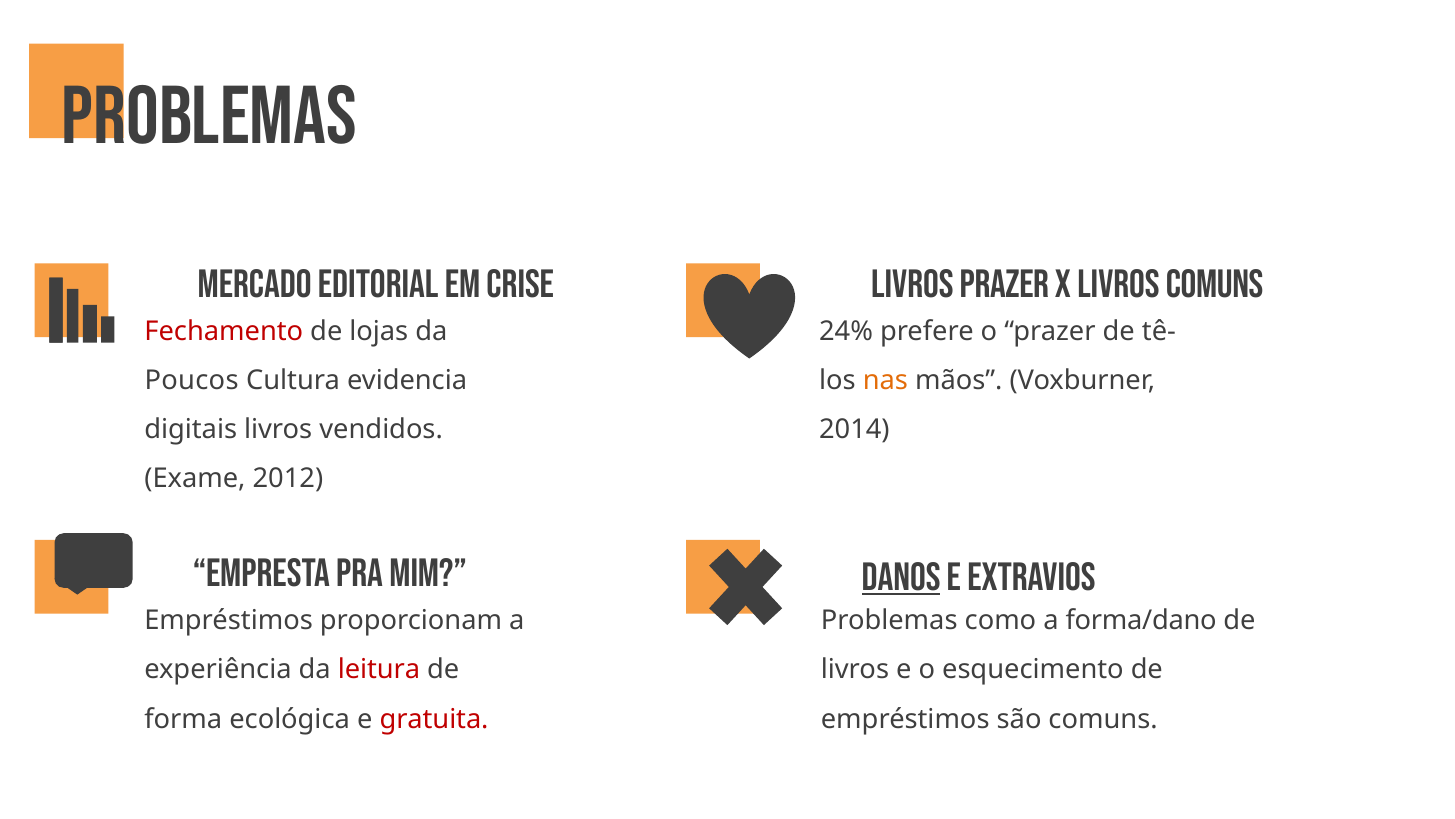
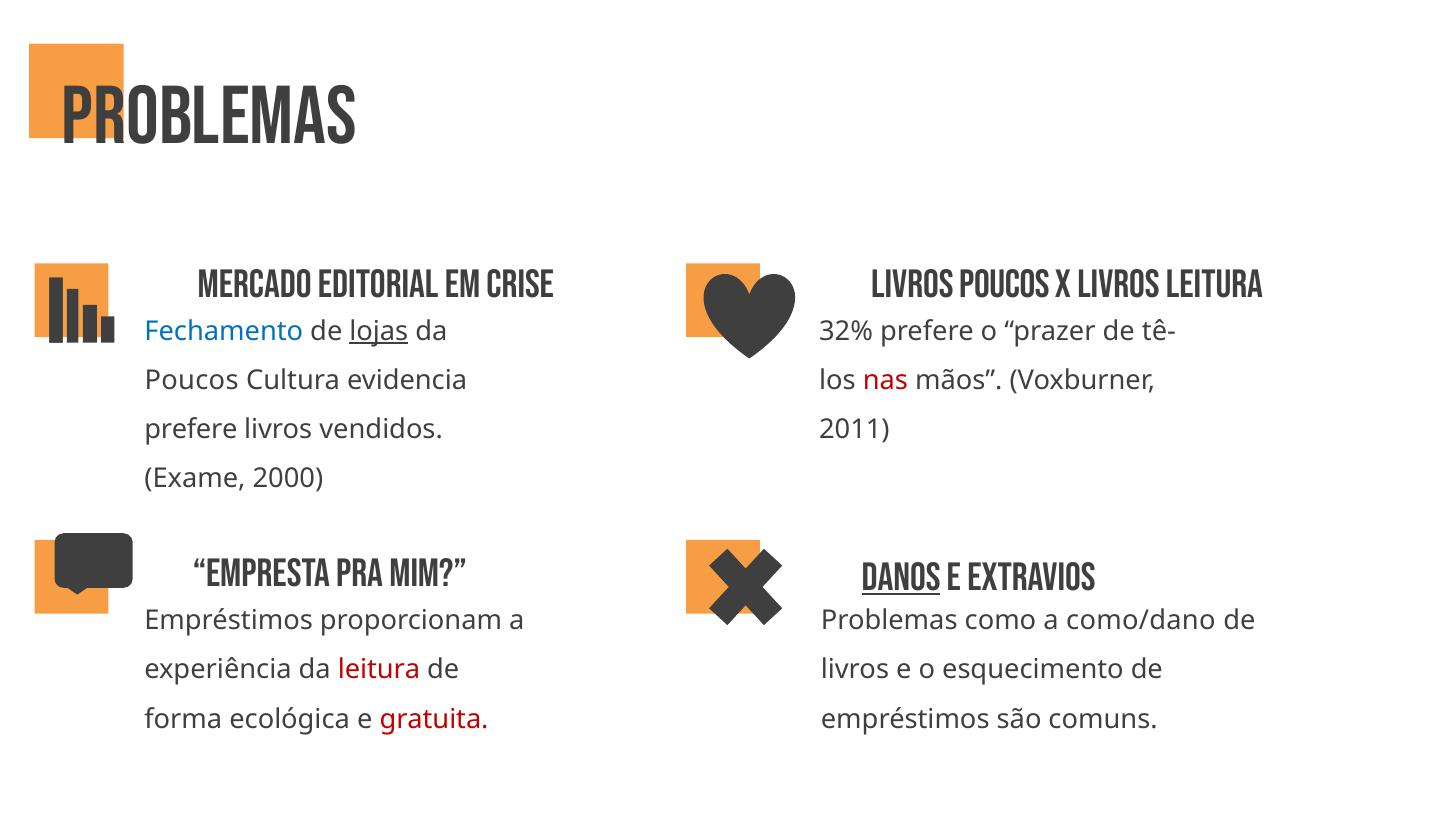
Livros prazer: prazer -> poucos
livros comuns: comuns -> leitura
Fechamento colour: red -> blue
lojas underline: none -> present
24%: 24% -> 32%
nas colour: orange -> red
digitais at (191, 429): digitais -> prefere
2014: 2014 -> 2011
2012: 2012 -> 2000
forma/dano: forma/dano -> como/dano
